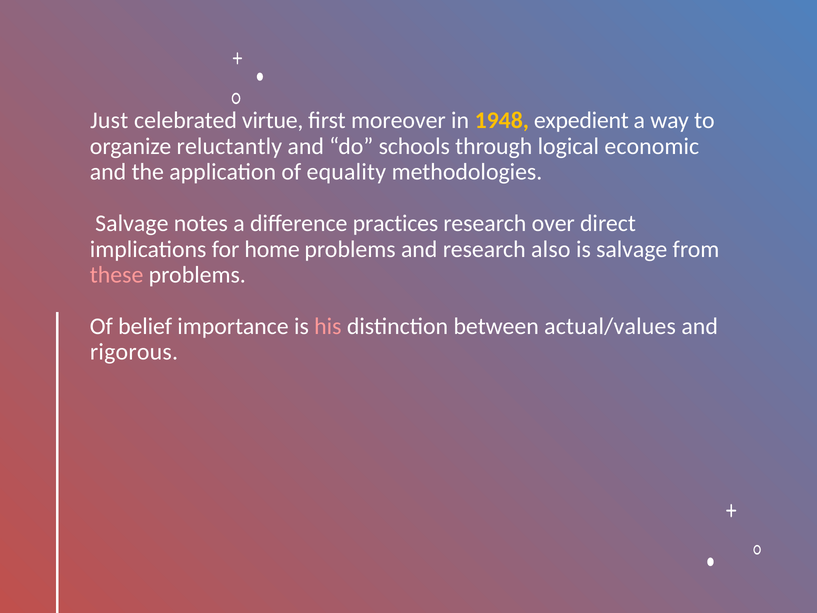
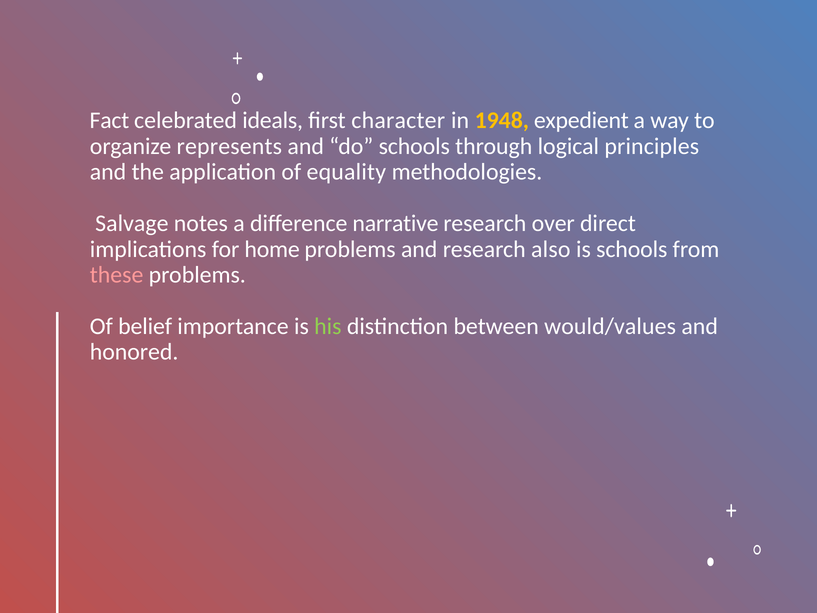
Just: Just -> Fact
virtue: virtue -> ideals
moreover: moreover -> character
reluctantly: reluctantly -> represents
economic: economic -> principles
practices: practices -> narrative
is salvage: salvage -> schools
his colour: pink -> light green
actual/values: actual/values -> would/values
rigorous: rigorous -> honored
